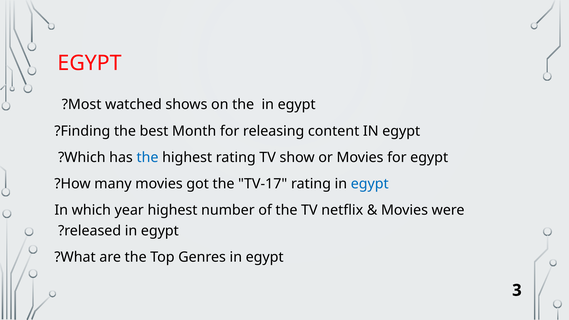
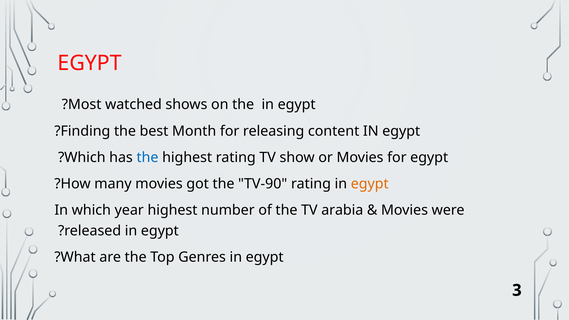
TV-17: TV-17 -> TV-90
egypt at (370, 184) colour: blue -> orange
netflix: netflix -> arabia
